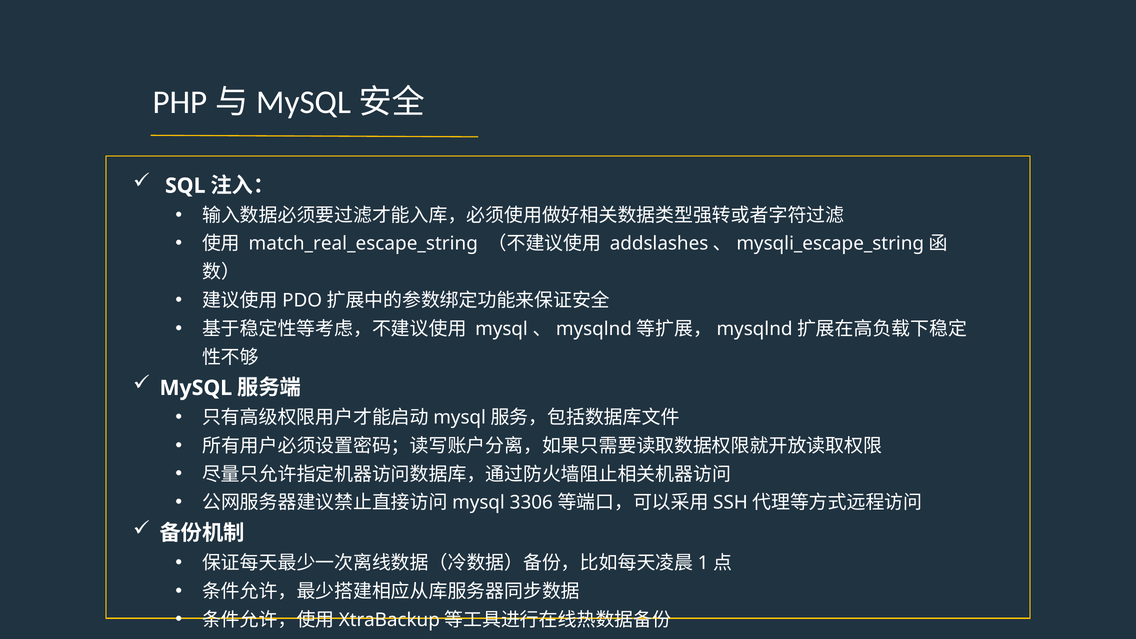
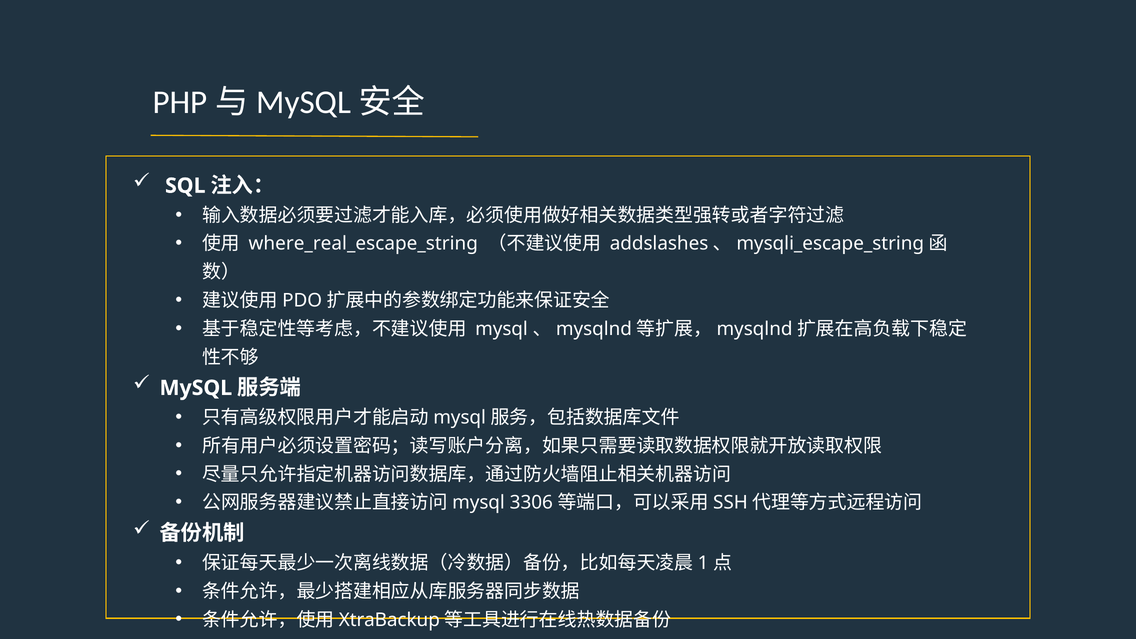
match_real_escape_string: match_real_escape_string -> where_real_escape_string
